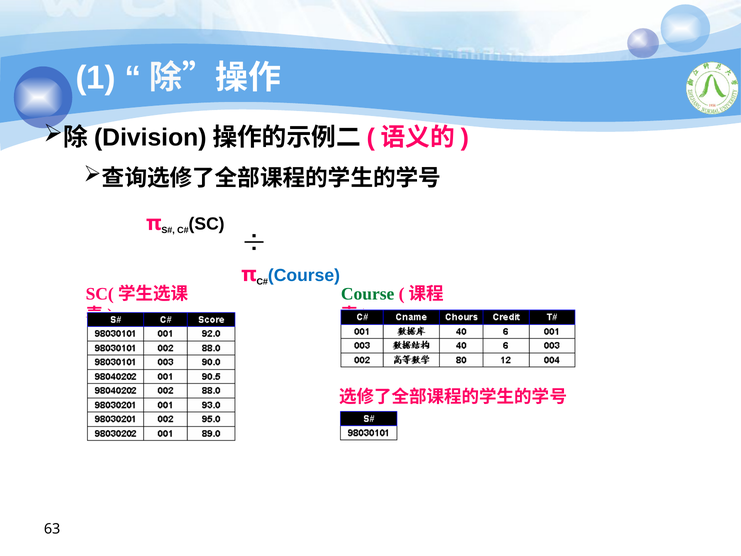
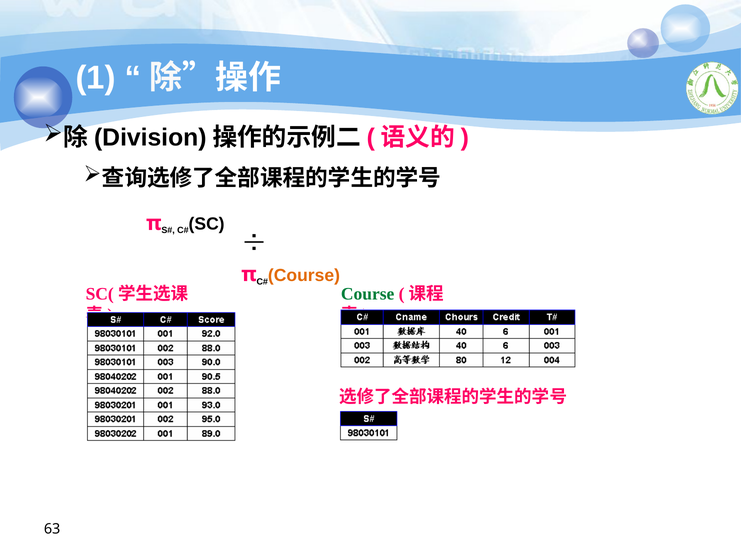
Course at (304, 275) colour: blue -> orange
